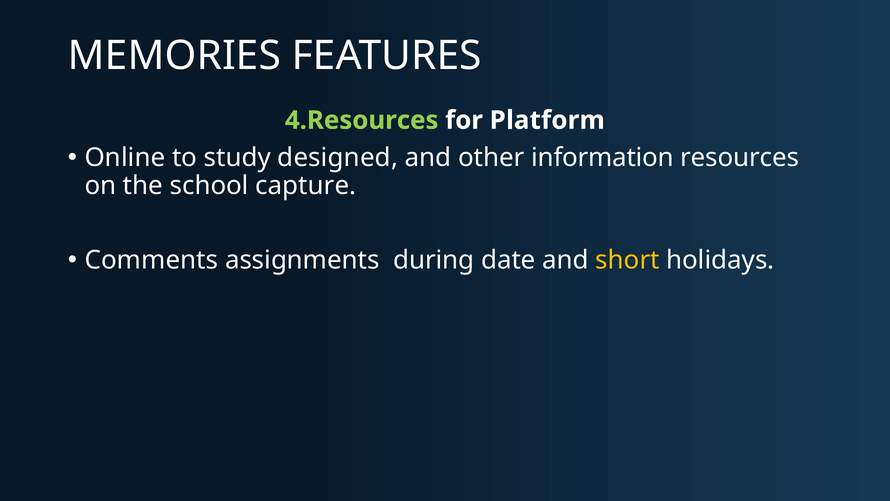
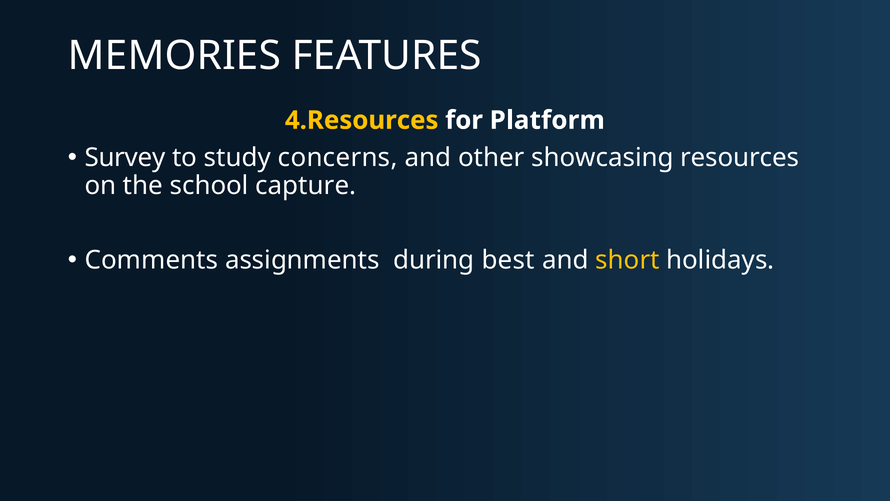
4.Resources colour: light green -> yellow
Online: Online -> Survey
designed: designed -> concerns
information: information -> showcasing
date: date -> best
